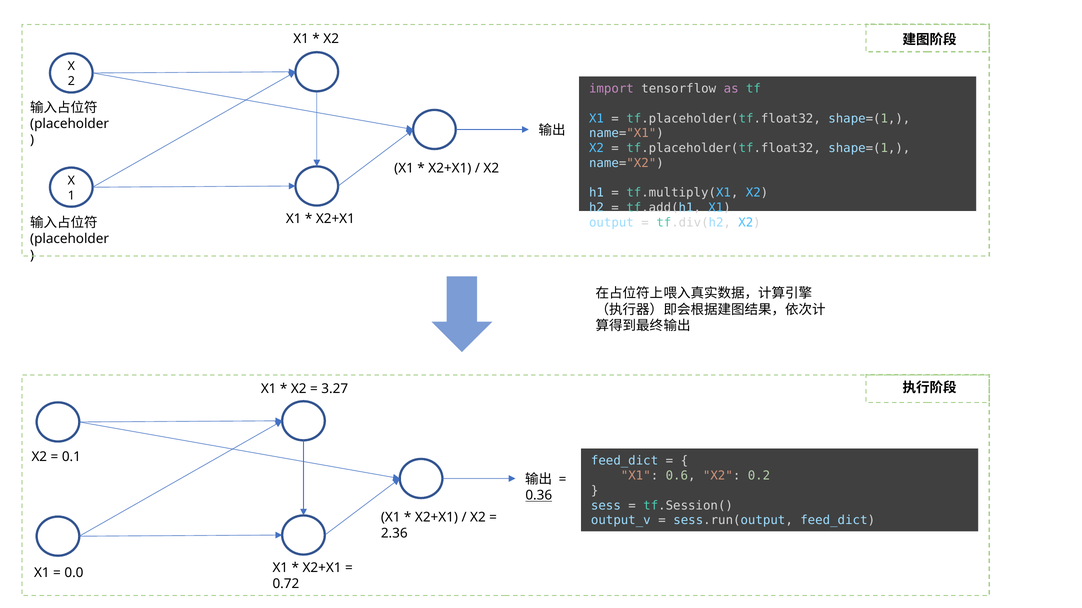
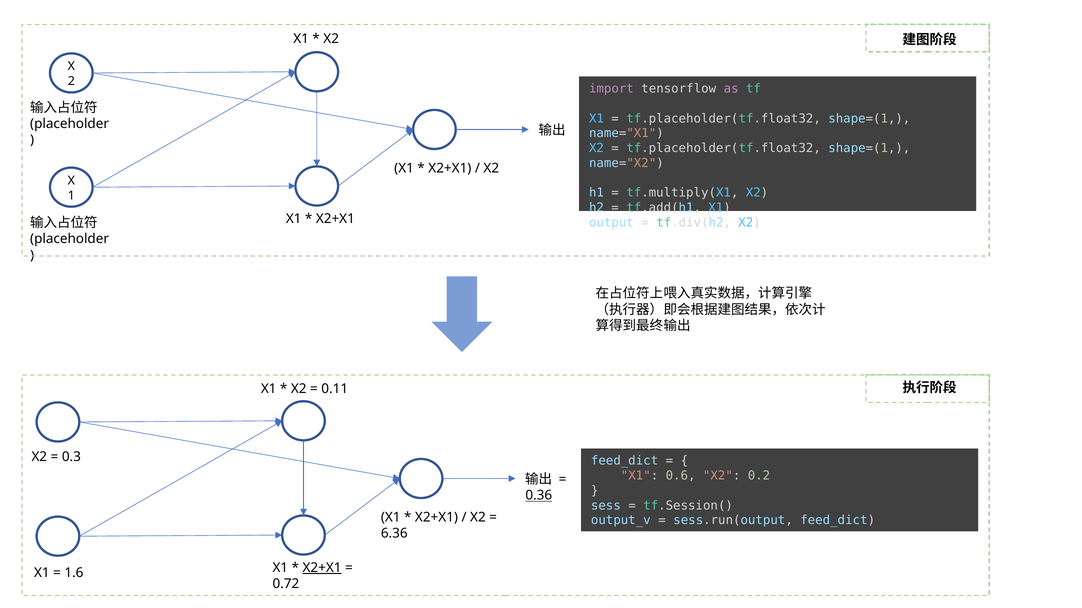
3.27: 3.27 -> 0.11
0.1: 0.1 -> 0.3
2.36: 2.36 -> 6.36
X2+X1 at (322, 568) underline: none -> present
0.0: 0.0 -> 1.6
